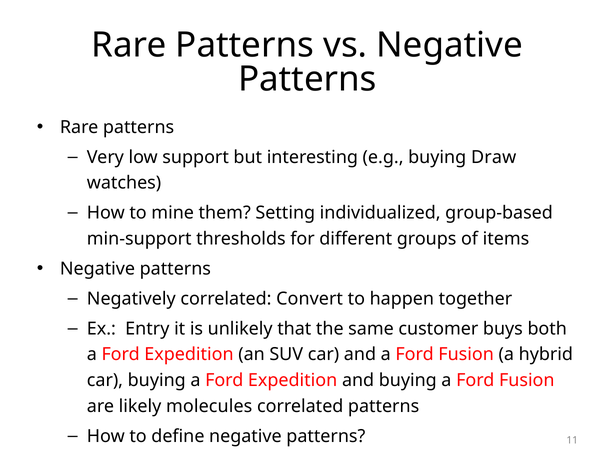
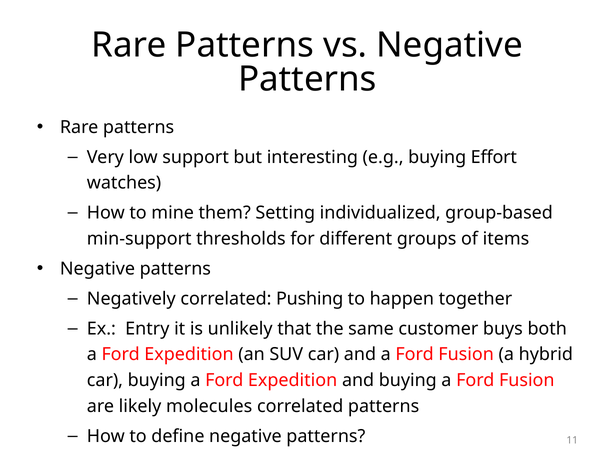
Draw: Draw -> Effort
Convert: Convert -> Pushing
